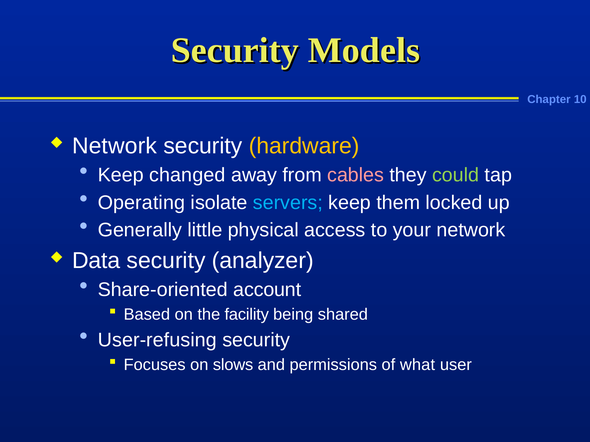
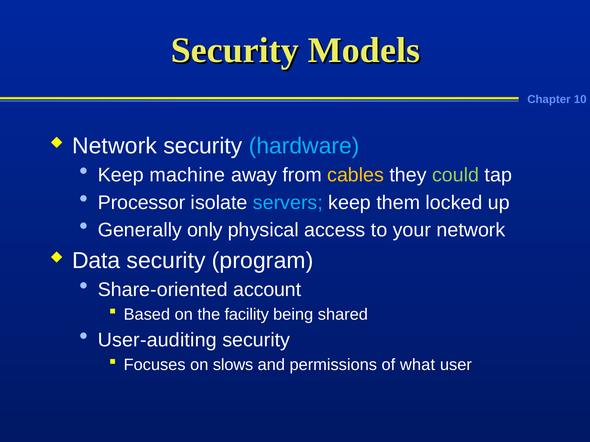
hardware colour: yellow -> light blue
changed: changed -> machine
cables colour: pink -> yellow
Operating: Operating -> Processor
little: little -> only
analyzer: analyzer -> program
User-refusing: User-refusing -> User-auditing
